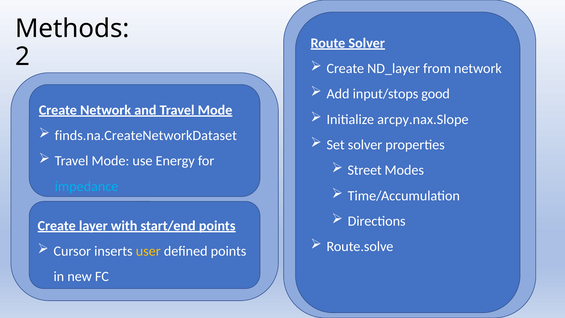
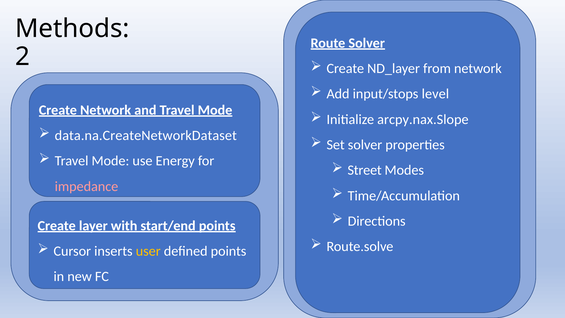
good: good -> level
finds.na.CreateNetworkDataset: finds.na.CreateNetworkDataset -> data.na.CreateNetworkDataset
impedance colour: light blue -> pink
